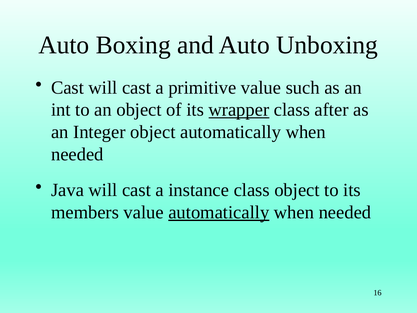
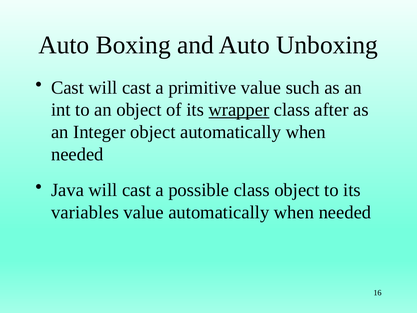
instance: instance -> possible
members: members -> variables
automatically at (219, 212) underline: present -> none
